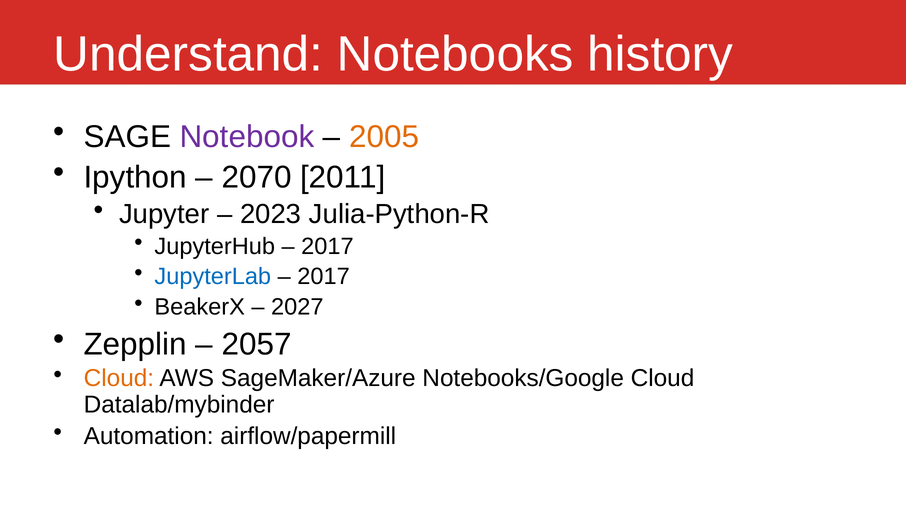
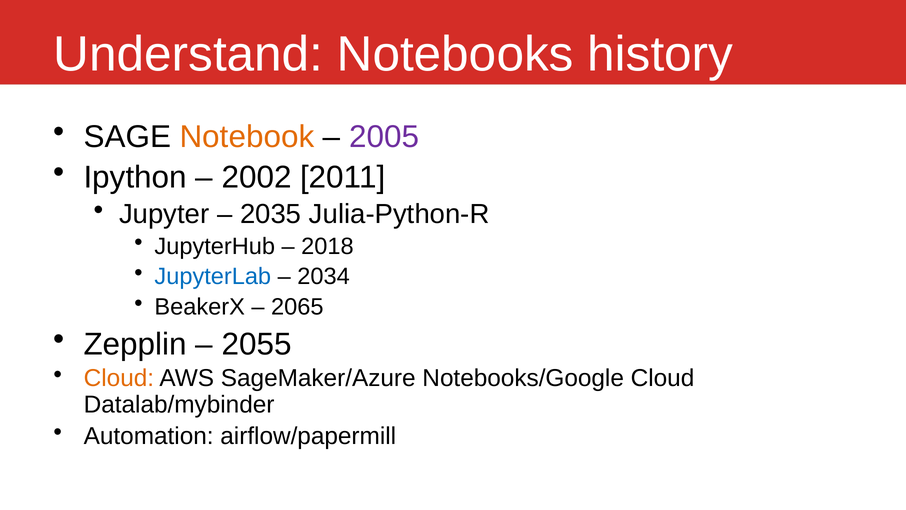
Notebook colour: purple -> orange
2005 colour: orange -> purple
2070: 2070 -> 2002
2023: 2023 -> 2035
2017 at (327, 246): 2017 -> 2018
2017 at (324, 276): 2017 -> 2034
2027: 2027 -> 2065
2057: 2057 -> 2055
